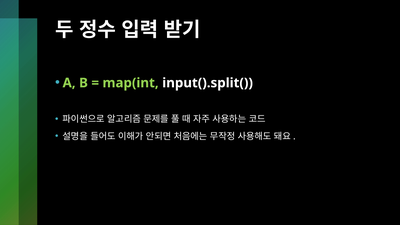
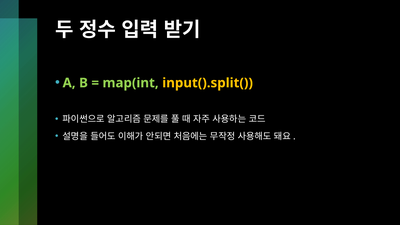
input().split( colour: white -> yellow
